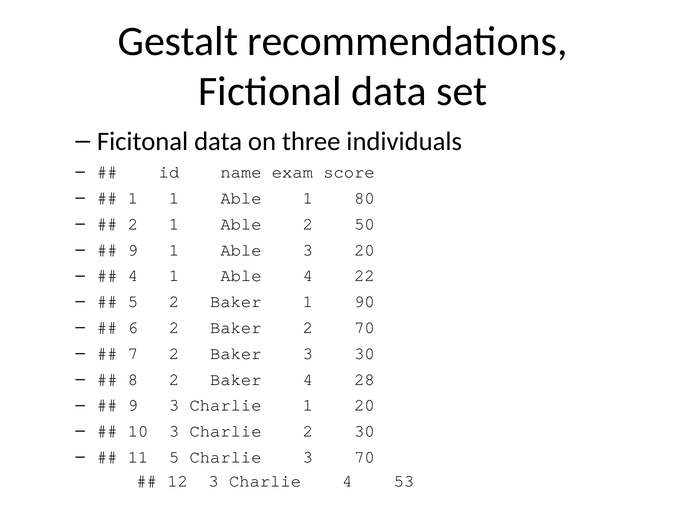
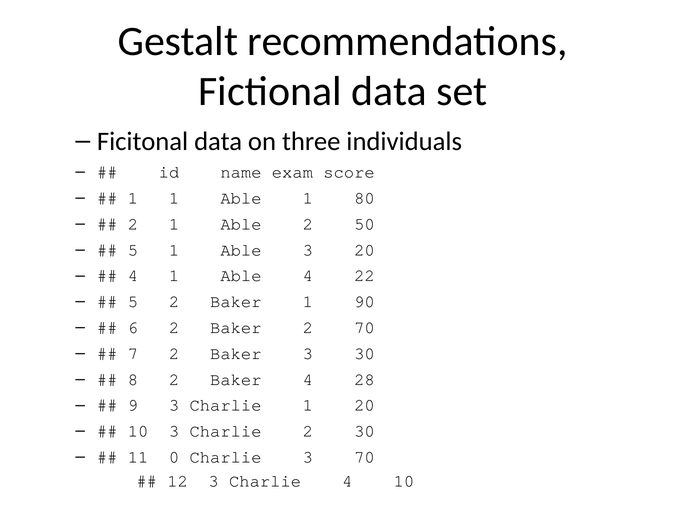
9 at (133, 250): 9 -> 5
11 5: 5 -> 0
4 53: 53 -> 10
